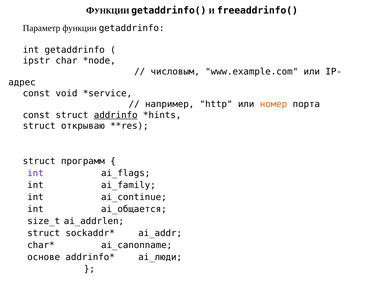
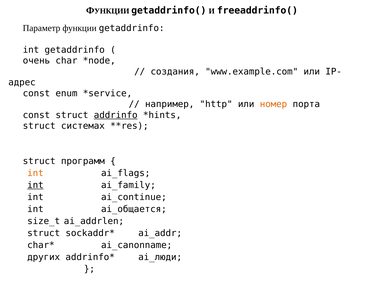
ipstr: ipstr -> очень
числовым: числовым -> создания
void: void -> enum
открываю: открываю -> системах
int at (35, 173) colour: purple -> orange
int at (35, 185) underline: none -> present
основе: основе -> других
